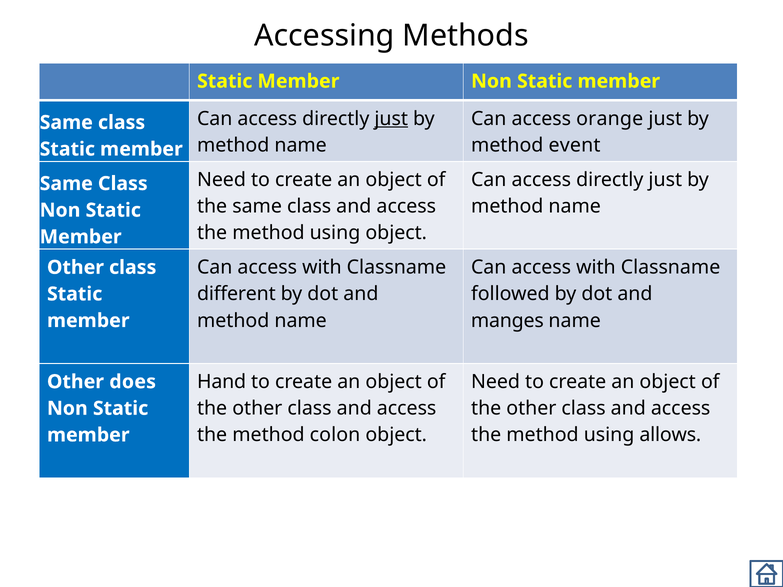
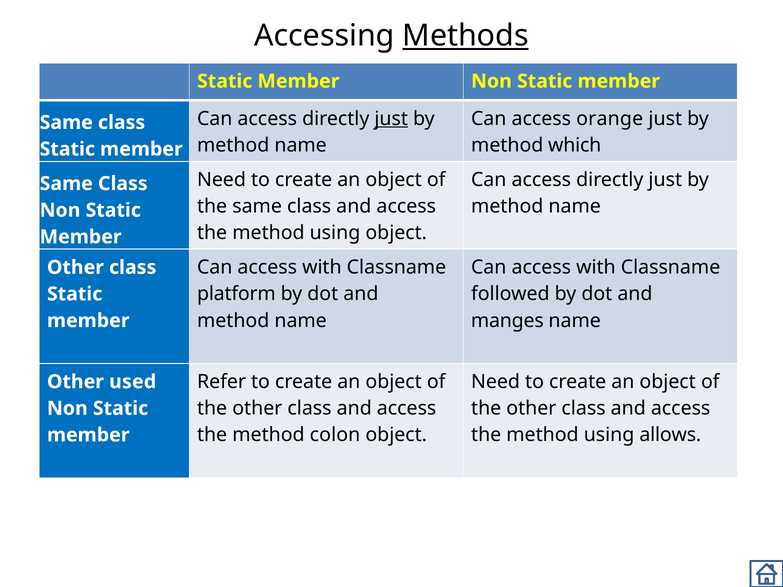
Methods underline: none -> present
event: event -> which
different: different -> platform
Hand: Hand -> Refer
does: does -> used
